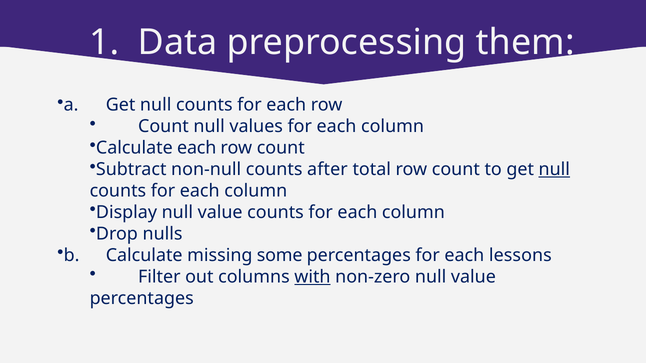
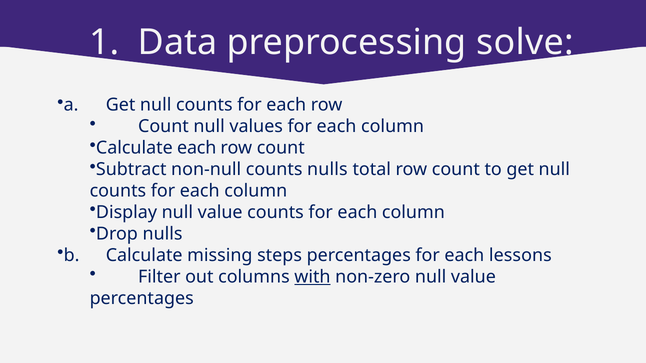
them: them -> solve
counts after: after -> nulls
null at (554, 170) underline: present -> none
some: some -> steps
